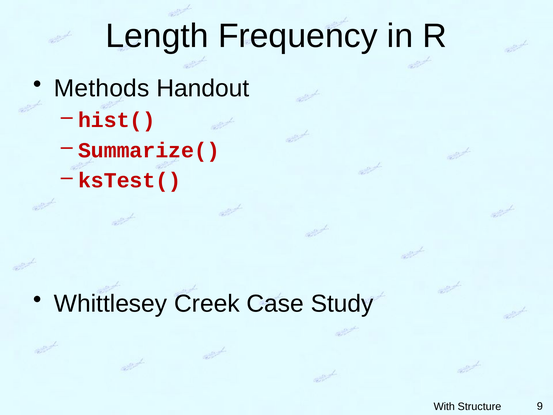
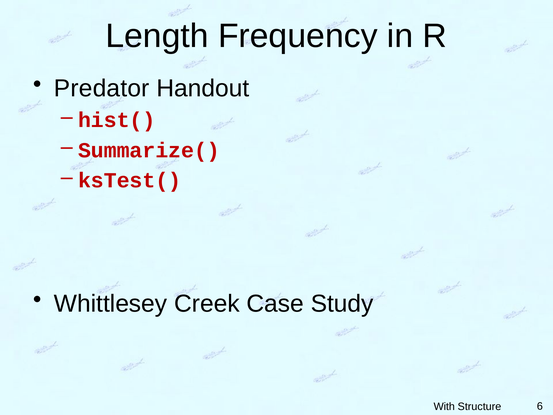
Methods: Methods -> Predator
9: 9 -> 6
